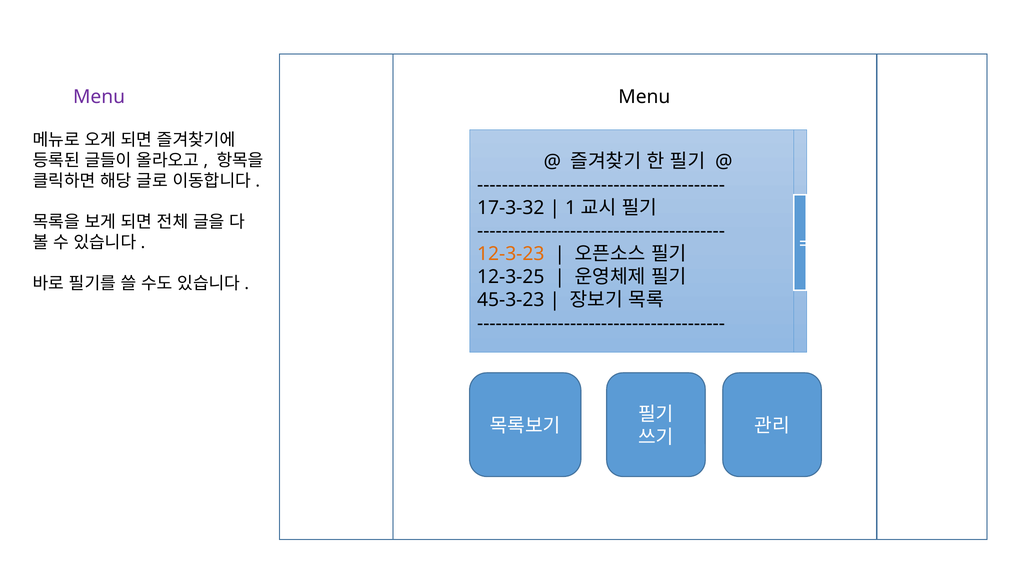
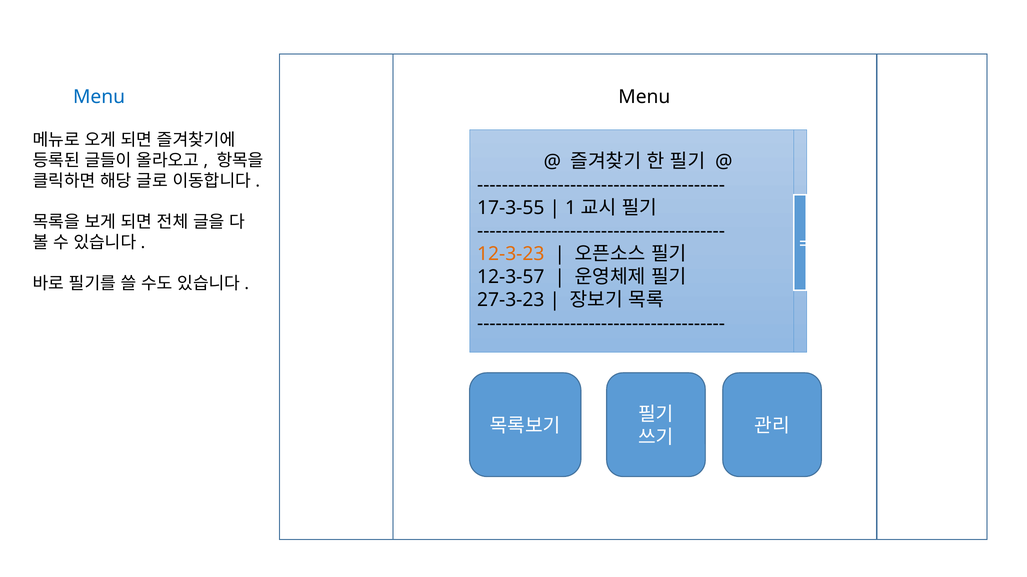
Menu at (99, 97) colour: purple -> blue
17-3-32: 17-3-32 -> 17-3-55
12-3-25: 12-3-25 -> 12-3-57
45-3-23: 45-3-23 -> 27-3-23
